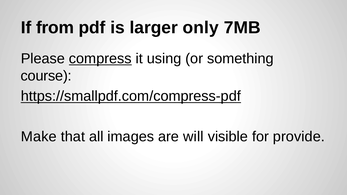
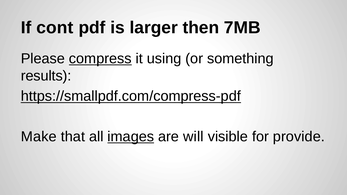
from: from -> cont
only: only -> then
course: course -> results
images underline: none -> present
